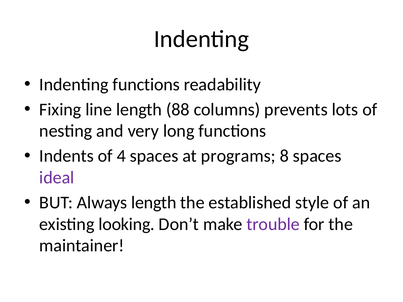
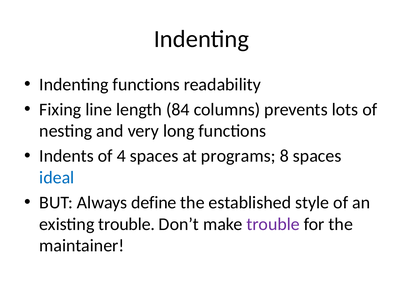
88: 88 -> 84
ideal colour: purple -> blue
Always length: length -> define
existing looking: looking -> trouble
